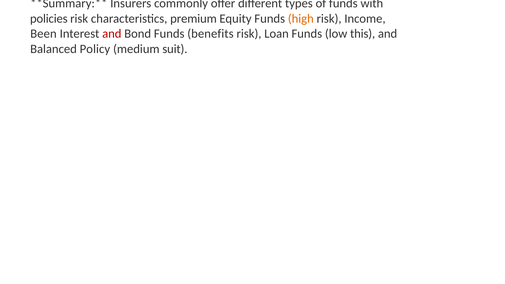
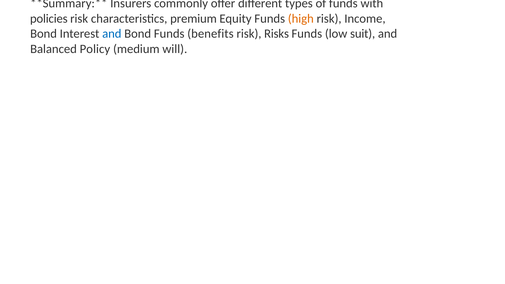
Been at (43, 34): Been -> Bond
and at (112, 34) colour: red -> blue
Loan: Loan -> Risks
this: this -> suit
suit: suit -> will
